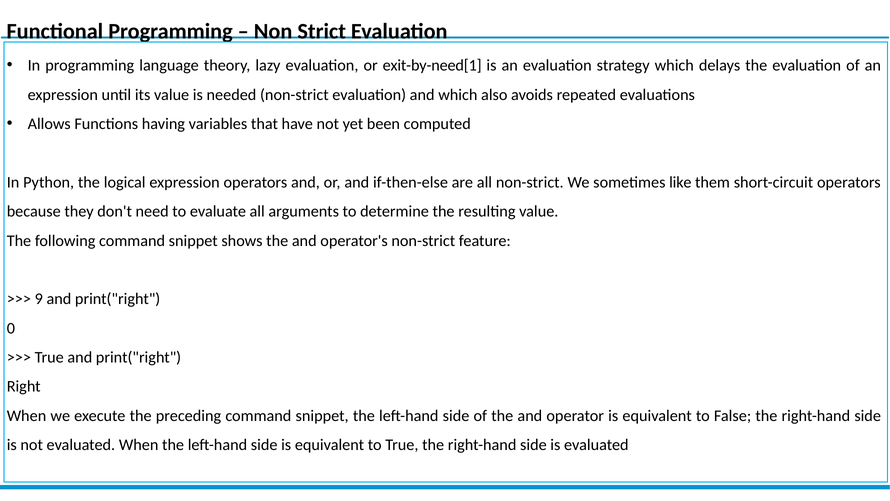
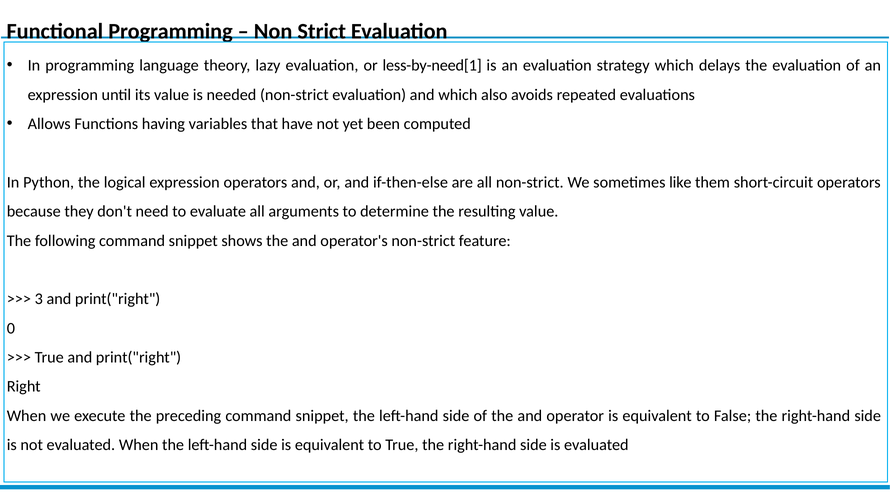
exit-by-need[1: exit-by-need[1 -> less-by-need[1
9: 9 -> 3
